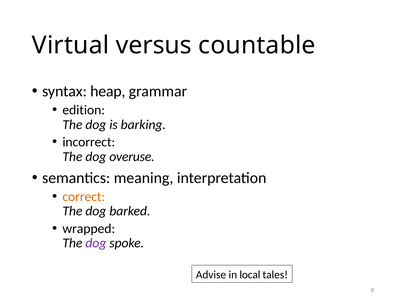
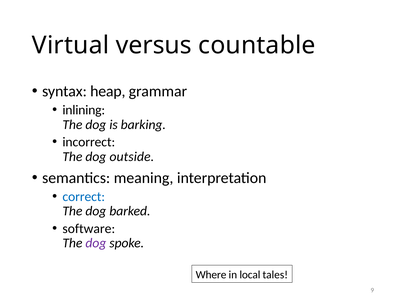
edition: edition -> inlining
overuse: overuse -> outside
correct colour: orange -> blue
wrapped: wrapped -> software
Advise: Advise -> Where
